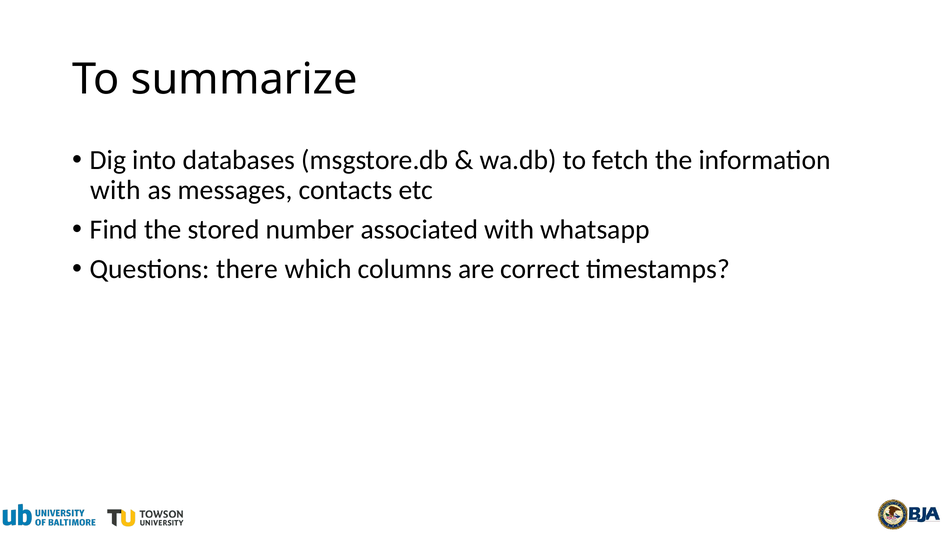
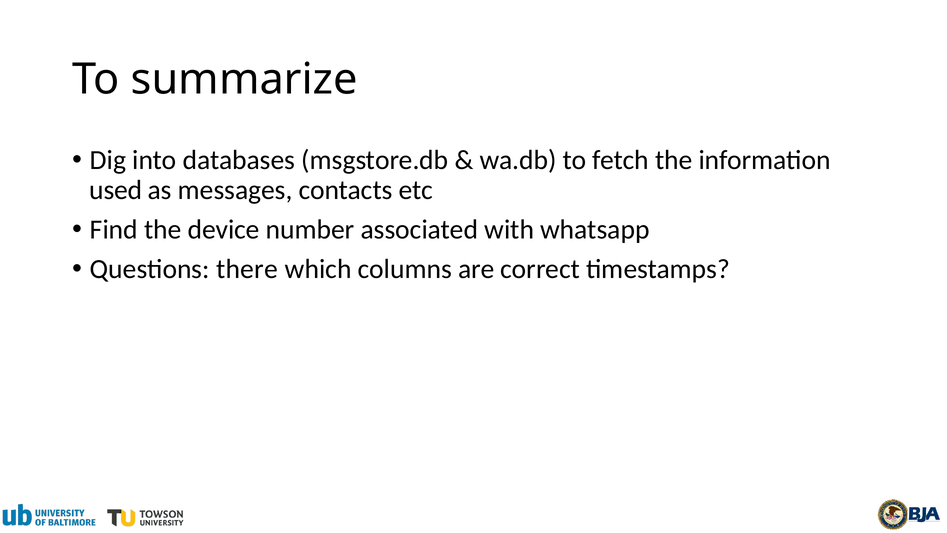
with at (116, 190): with -> used
stored: stored -> device
